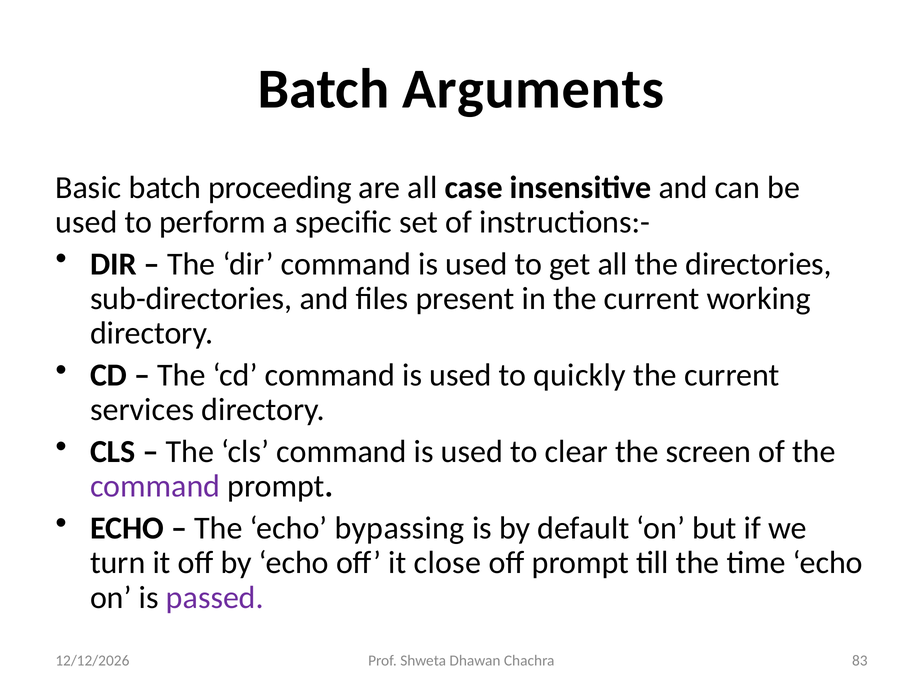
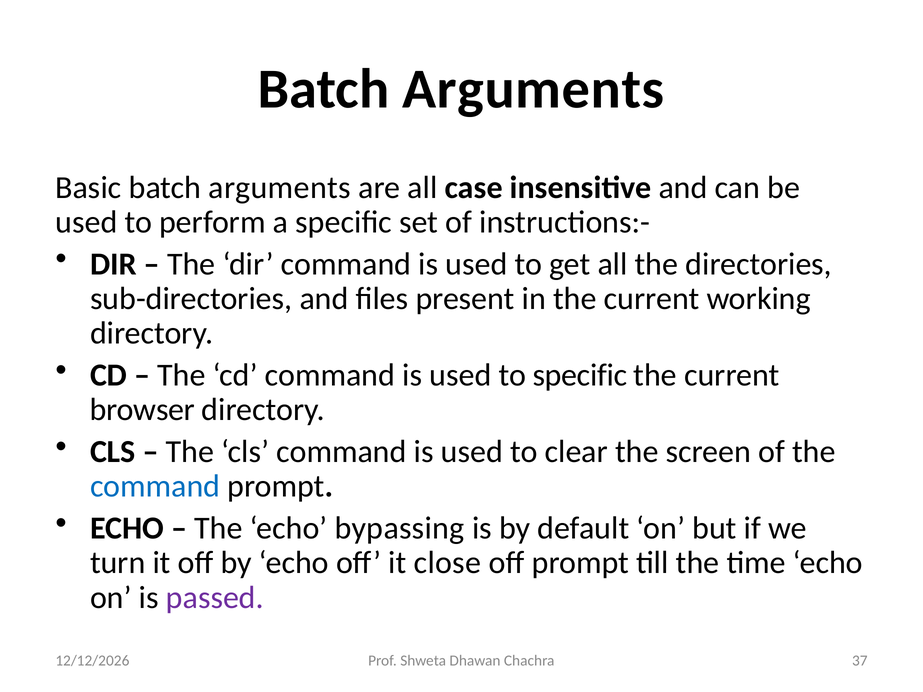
Basic batch proceeding: proceeding -> arguments
to quickly: quickly -> specific
services: services -> browser
command at (155, 486) colour: purple -> blue
83: 83 -> 37
